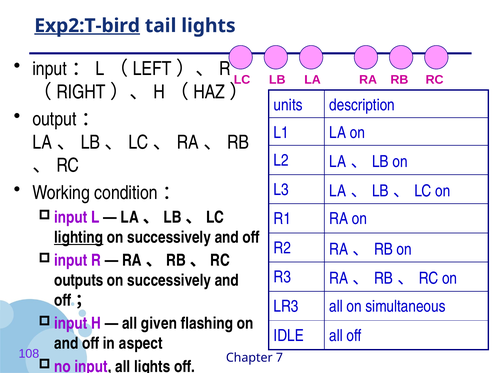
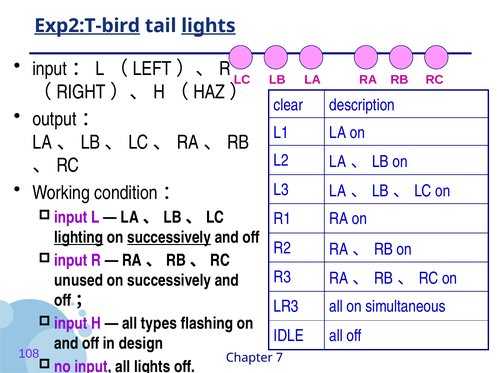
lights at (208, 26) underline: none -> present
units: units -> clear
successively at (169, 237) underline: none -> present
outputs: outputs -> unused
given: given -> types
aspect: aspect -> design
